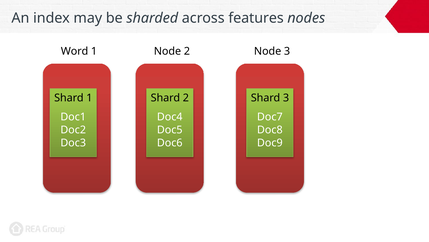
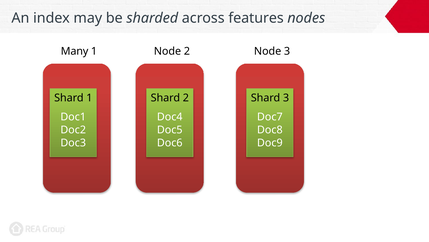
Word: Word -> Many
